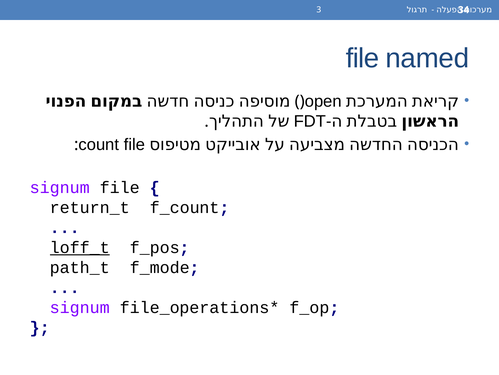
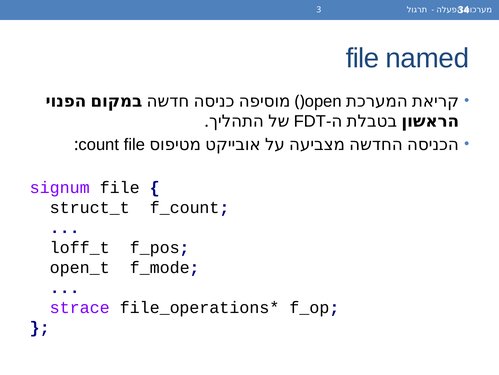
return_t: return_t -> struct_t
loff_t underline: present -> none
path_t: path_t -> open_t
signum at (80, 307): signum -> strace
